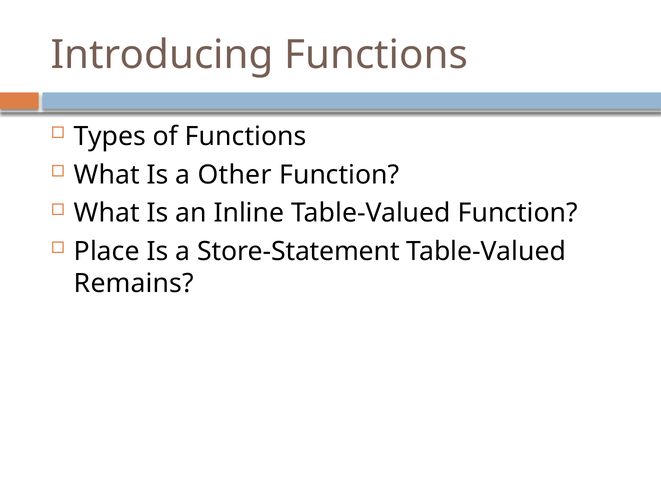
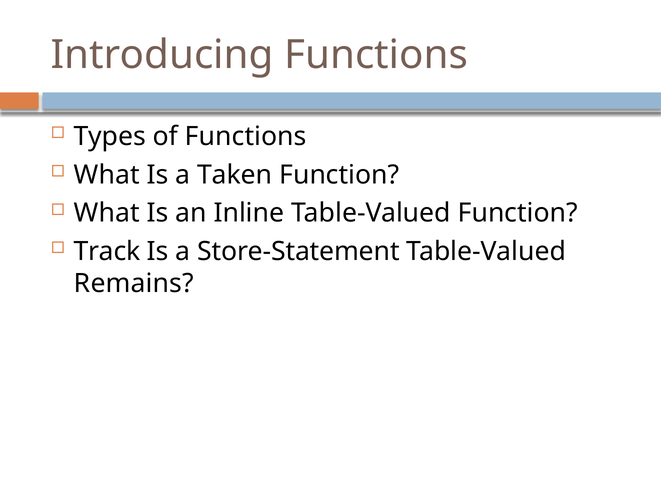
Other: Other -> Taken
Place: Place -> Track
